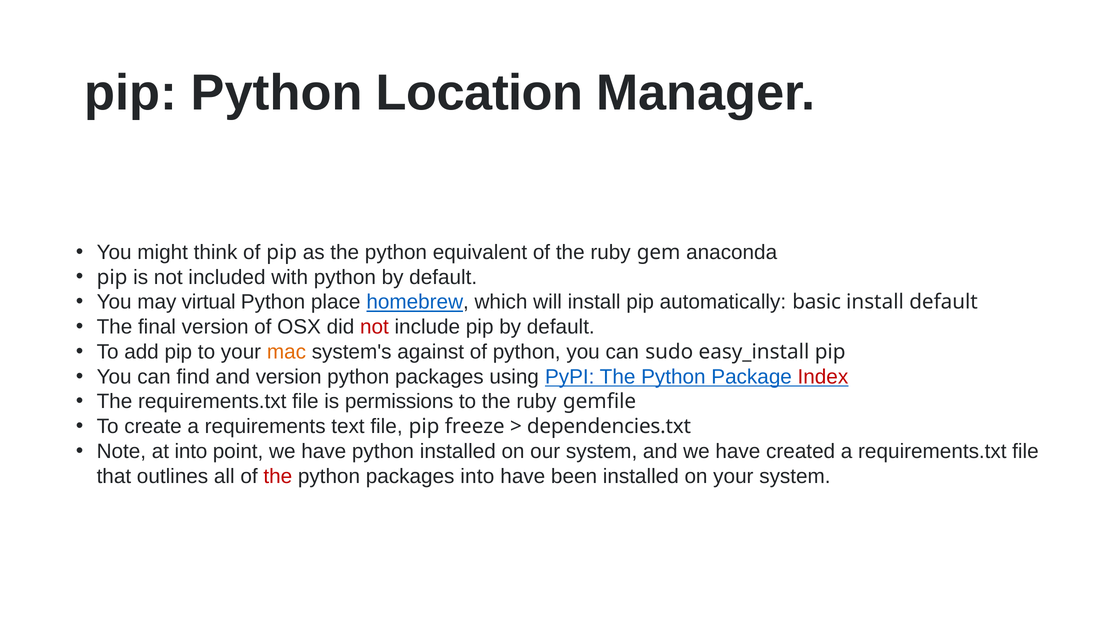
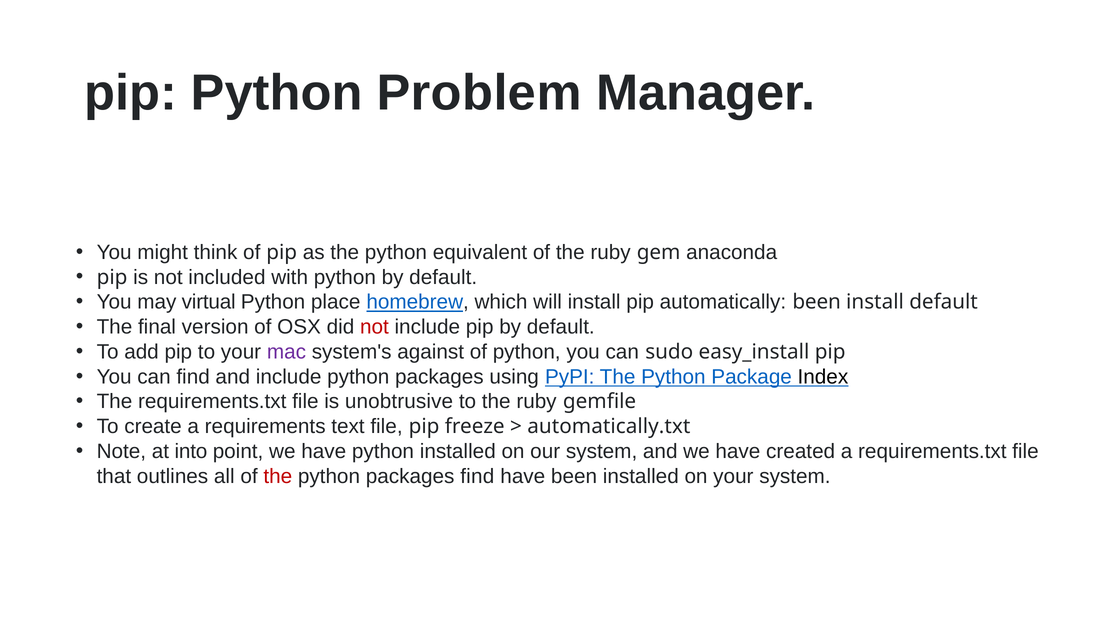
Location: Location -> Problem
automatically basic: basic -> been
mac colour: orange -> purple
and version: version -> include
Index colour: red -> black
permissions: permissions -> unobtrusive
dependencies.txt: dependencies.txt -> automatically.txt
packages into: into -> find
